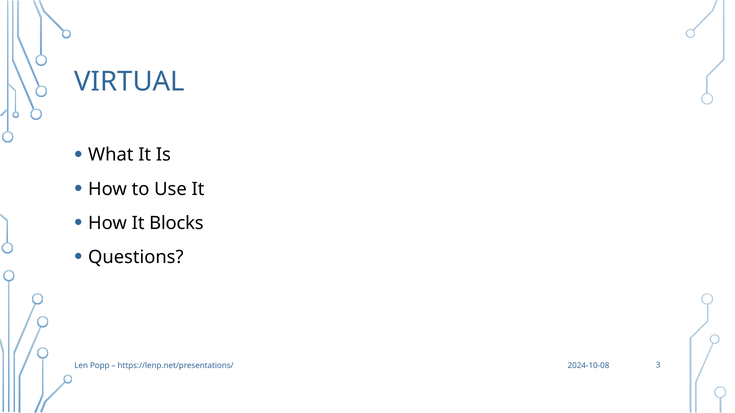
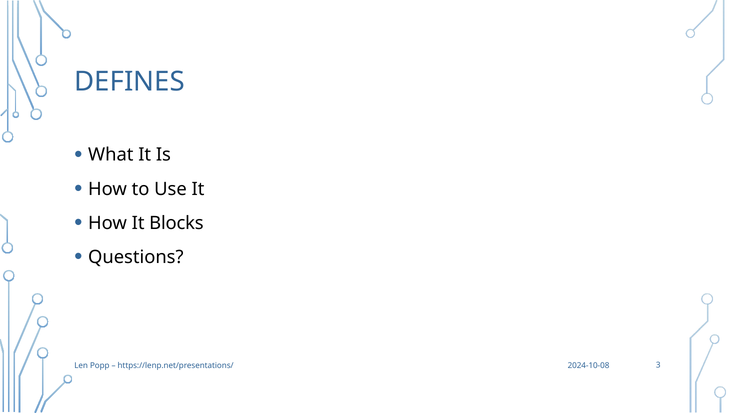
VIRTUAL: VIRTUAL -> DEFINES
